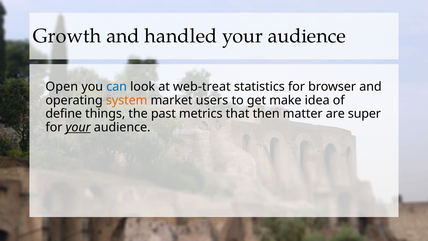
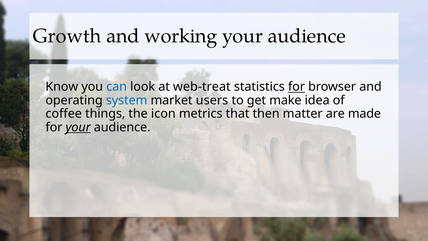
handled: handled -> working
Open: Open -> Know
for at (297, 87) underline: none -> present
system colour: orange -> blue
define: define -> coffee
past: past -> icon
super: super -> made
